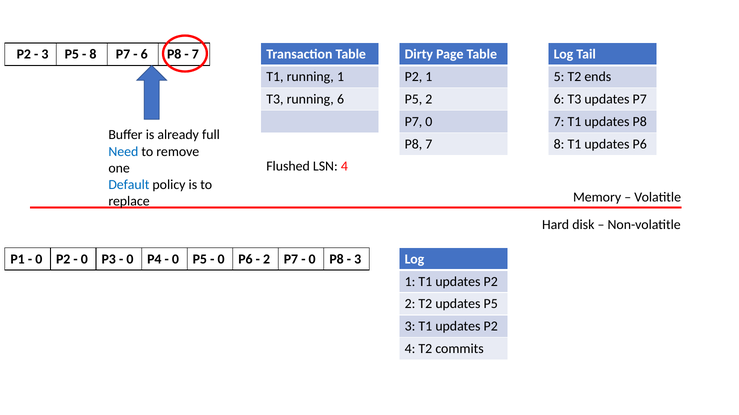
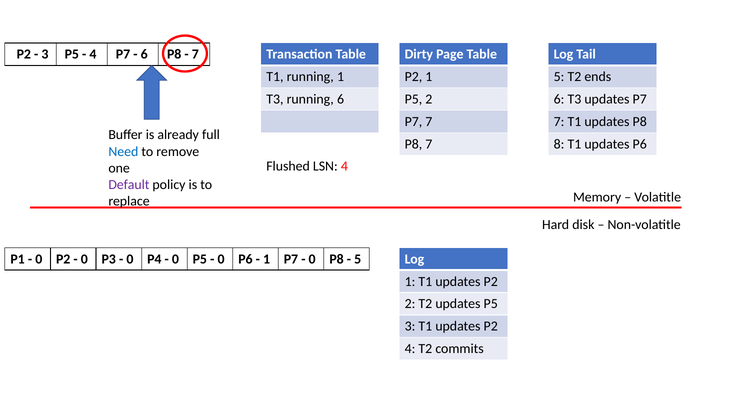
8 at (93, 55): 8 -> 4
0 at (429, 122): 0 -> 7
Default colour: blue -> purple
2 at (267, 259): 2 -> 1
3 at (358, 259): 3 -> 5
